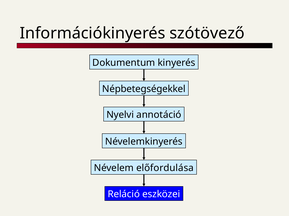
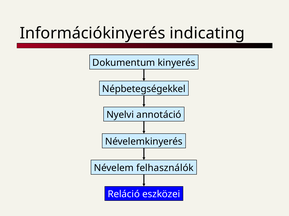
szótövező: szótövező -> indicating
előfordulása: előfordulása -> felhasználók
